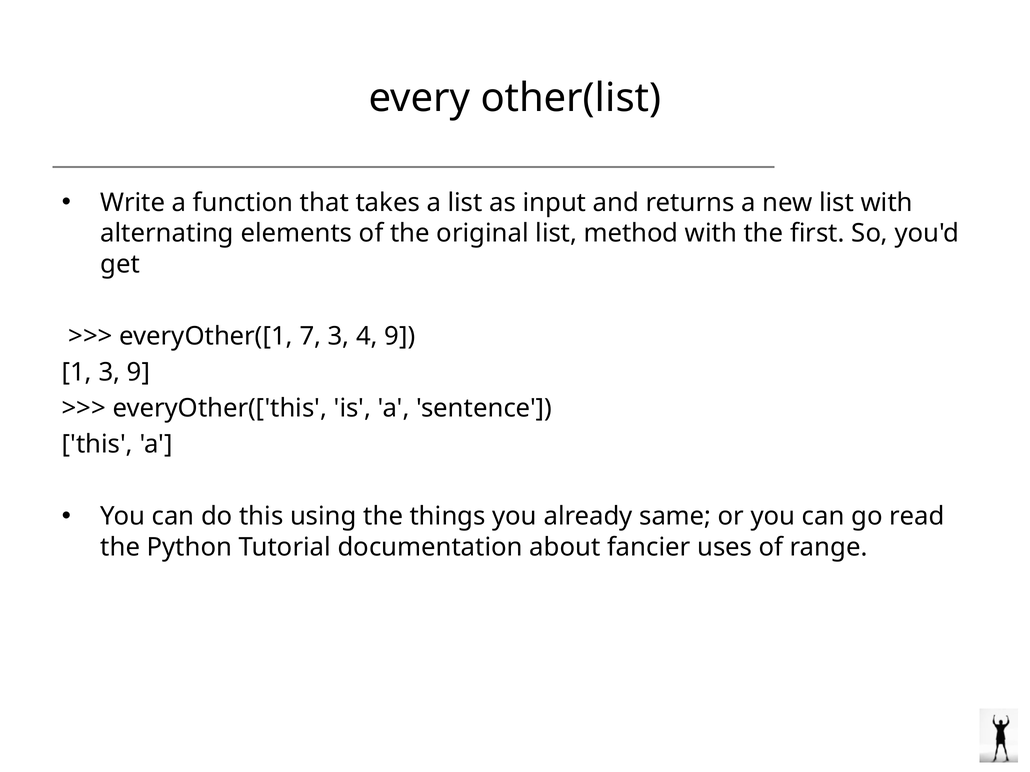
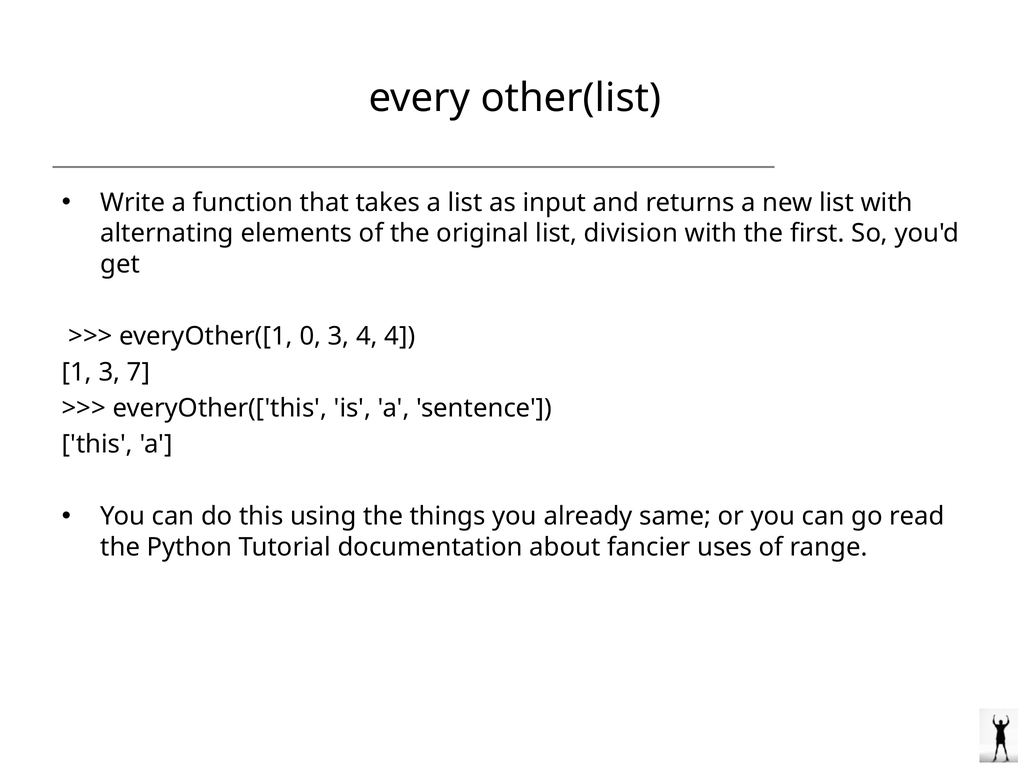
method: method -> division
7: 7 -> 0
4 9: 9 -> 4
3 9: 9 -> 7
